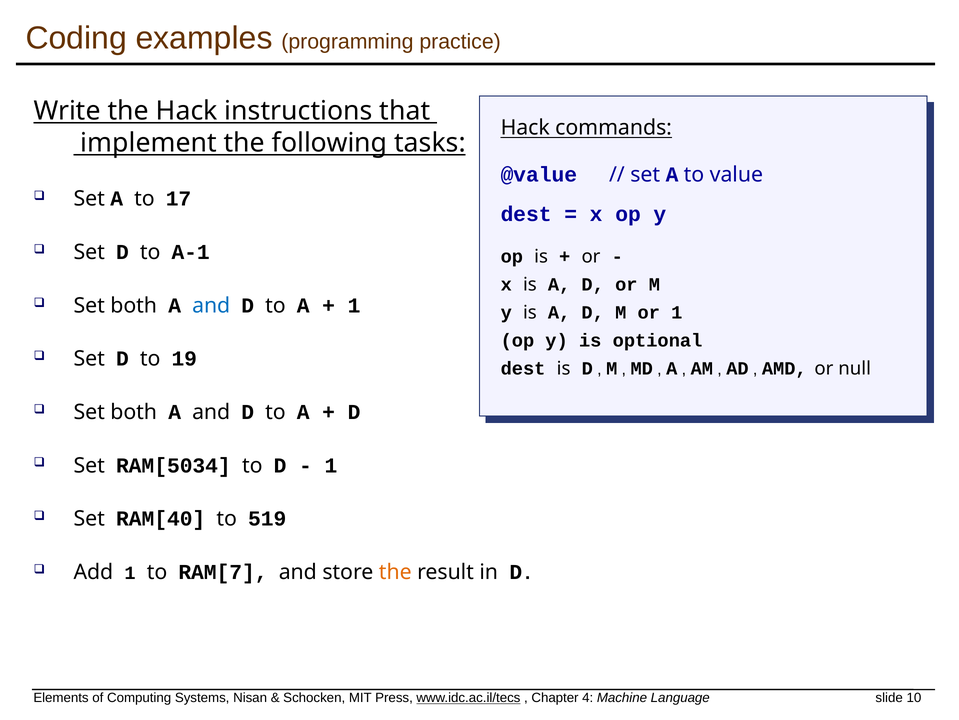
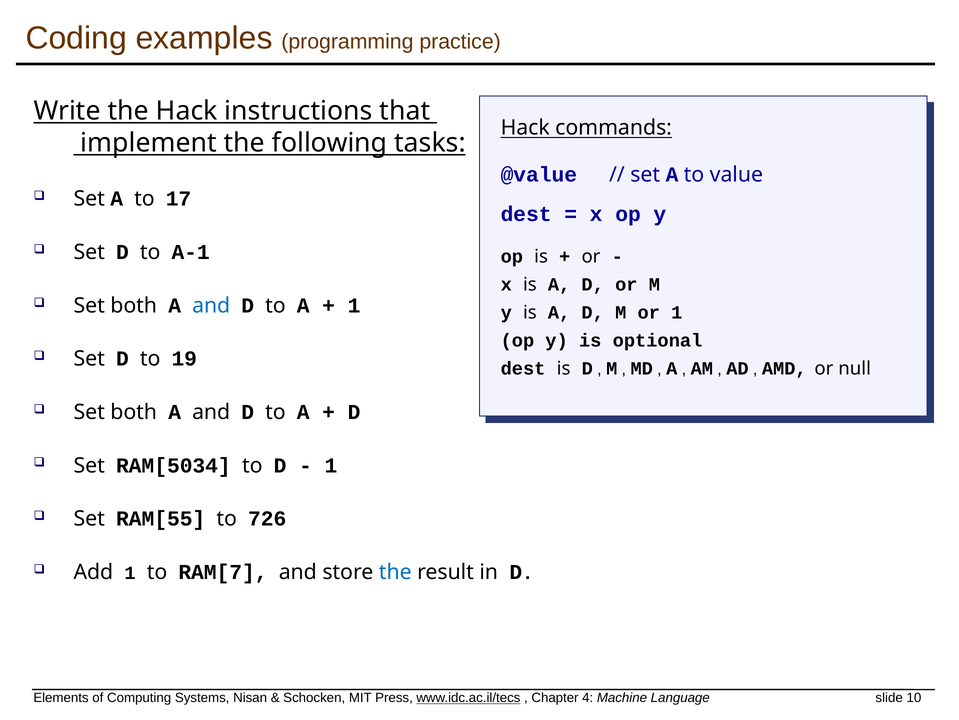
RAM[40: RAM[40 -> RAM[55
519: 519 -> 726
the at (395, 572) colour: orange -> blue
